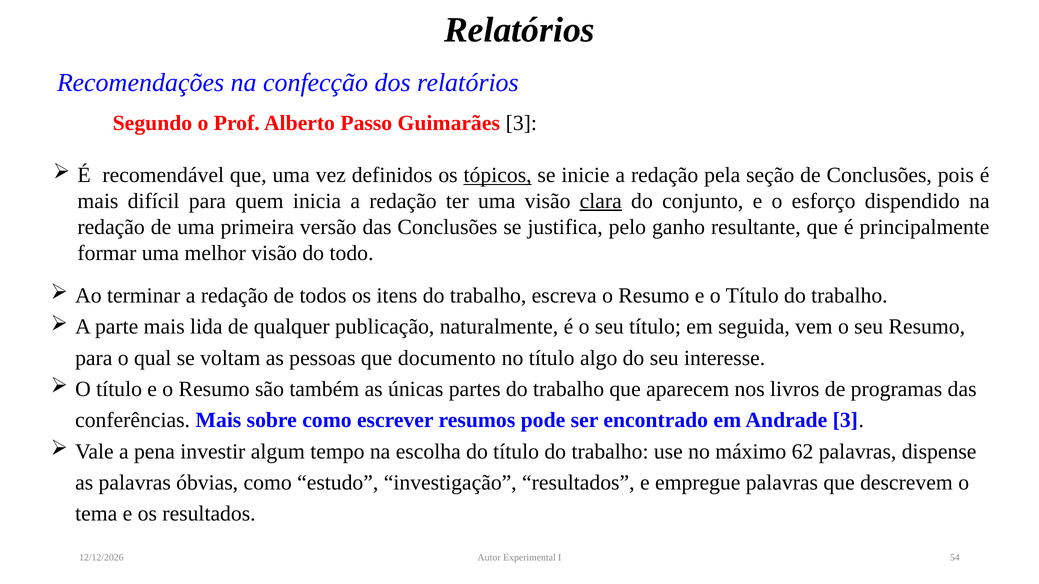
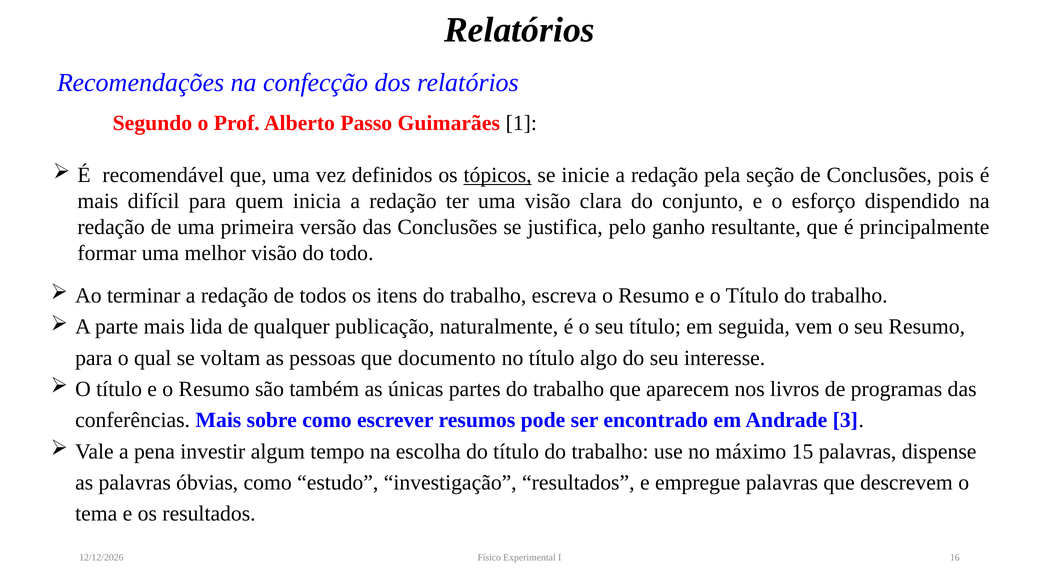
Guimarães 3: 3 -> 1
clara underline: present -> none
62: 62 -> 15
Autor: Autor -> Físico
54: 54 -> 16
